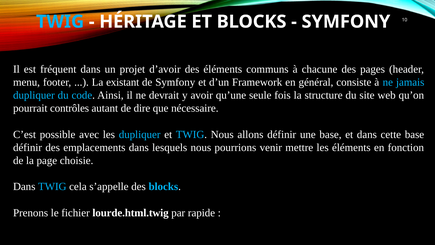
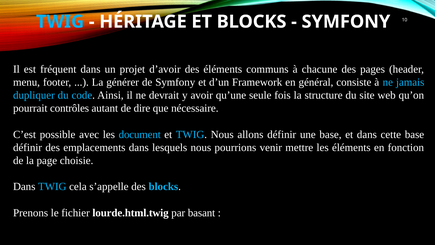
existant: existant -> générer
les dupliquer: dupliquer -> document
rapide: rapide -> basant
